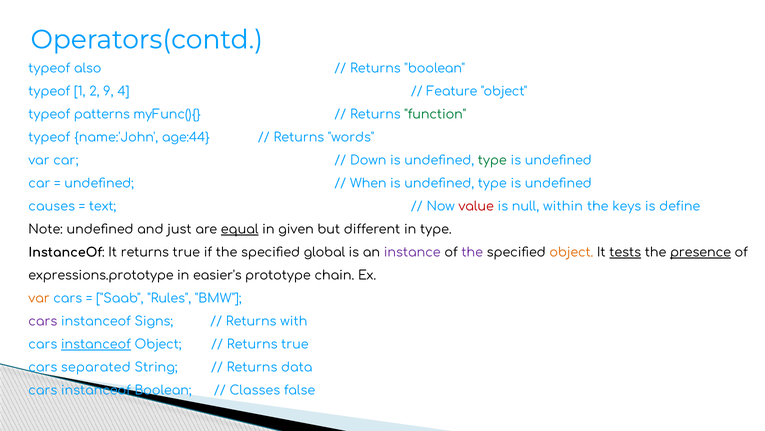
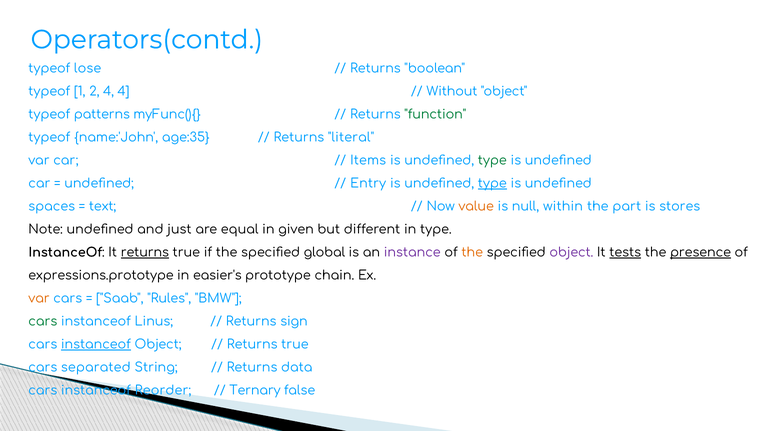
also: also -> lose
2 9: 9 -> 4
Feature: Feature -> Without
age:44: age:44 -> age:35
words: words -> literal
Down: Down -> Items
When: When -> Entry
type at (492, 183) underline: none -> present
causes: causes -> spaces
value colour: red -> orange
keys: keys -> part
define: define -> stores
equal underline: present -> none
returns at (145, 252) underline: none -> present
the at (472, 252) colour: purple -> orange
object at (571, 252) colour: orange -> purple
cars at (43, 321) colour: purple -> green
Signs: Signs -> Linus
with: with -> sign
instanceof Boolean: Boolean -> Reorder
Classes: Classes -> Ternary
